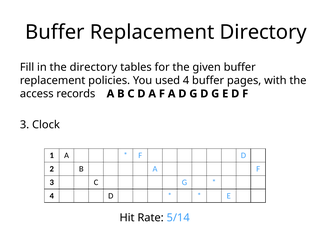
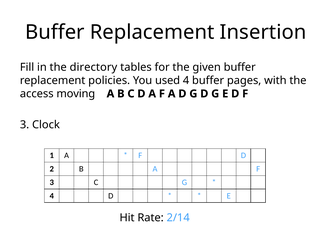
Replacement Directory: Directory -> Insertion
records: records -> moving
5/14: 5/14 -> 2/14
